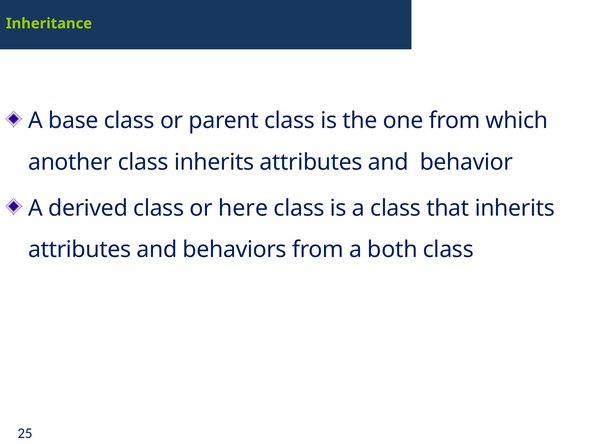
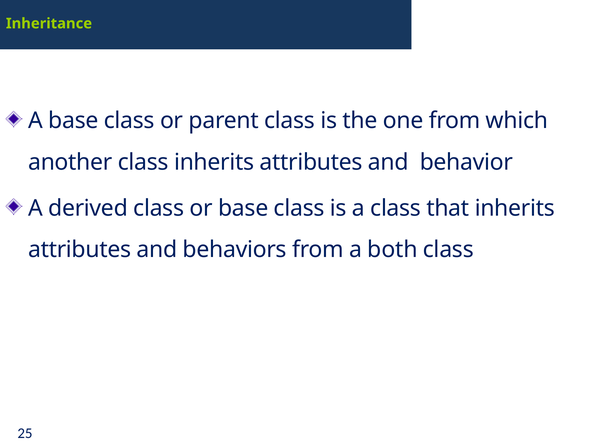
or here: here -> base
